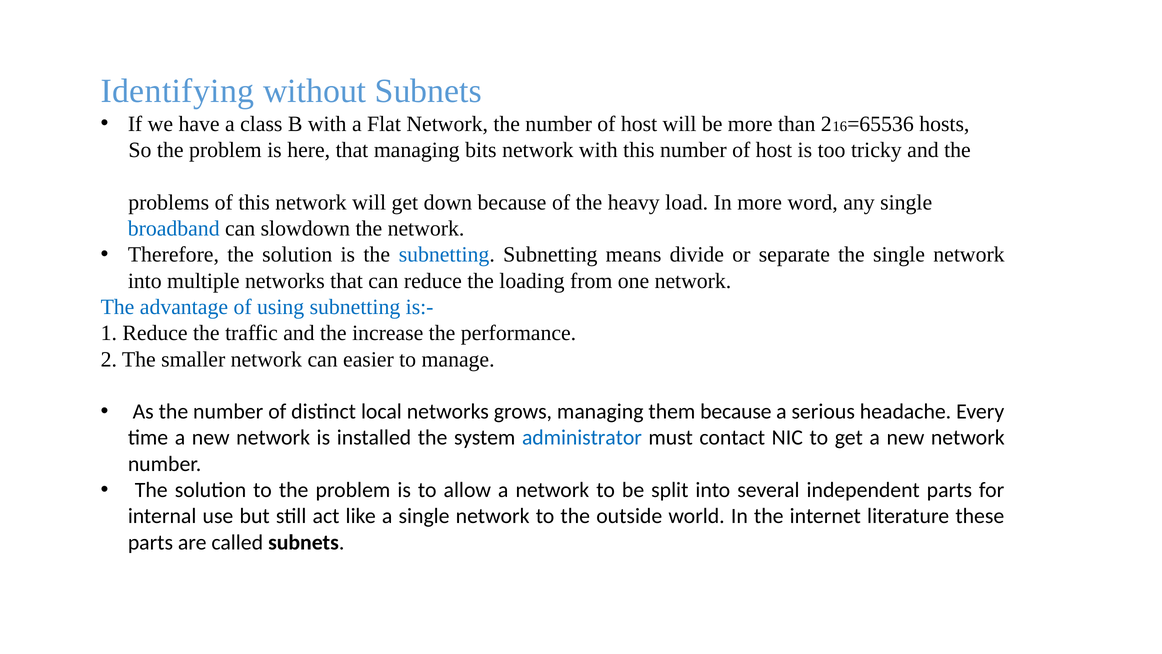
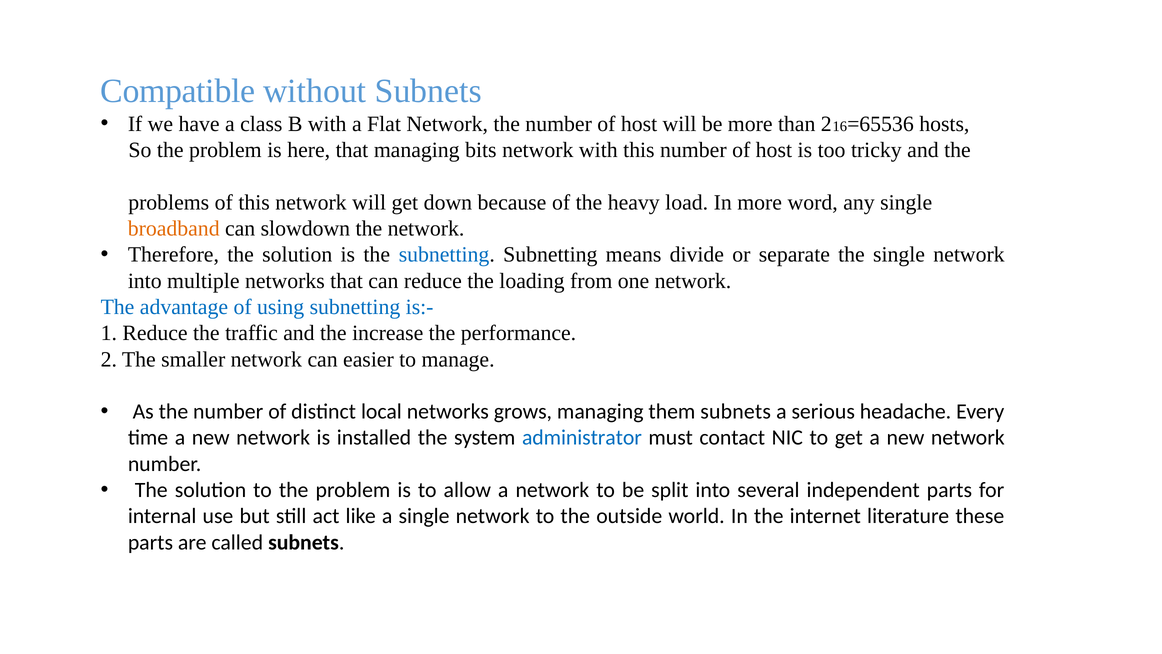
Identifying: Identifying -> Compatible
broadband colour: blue -> orange
them because: because -> subnets
